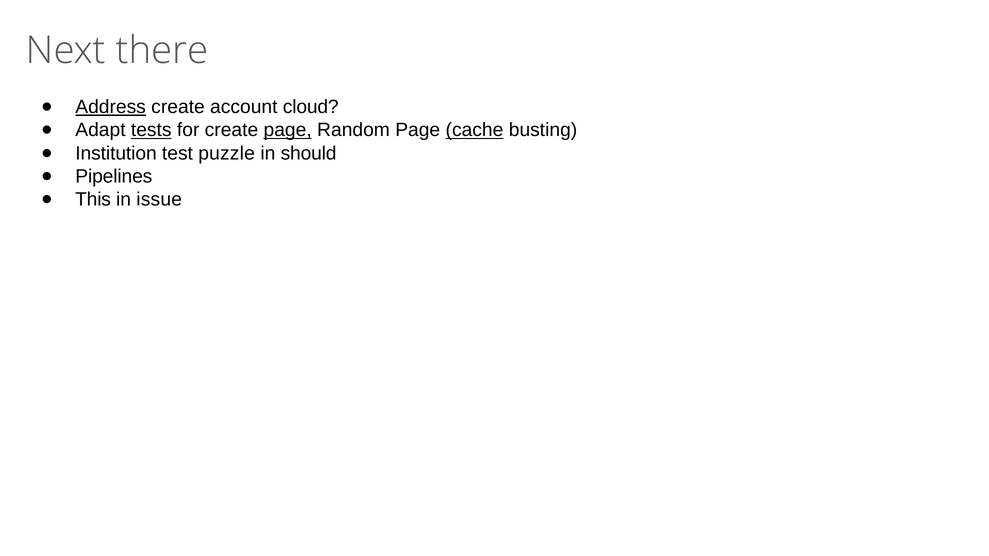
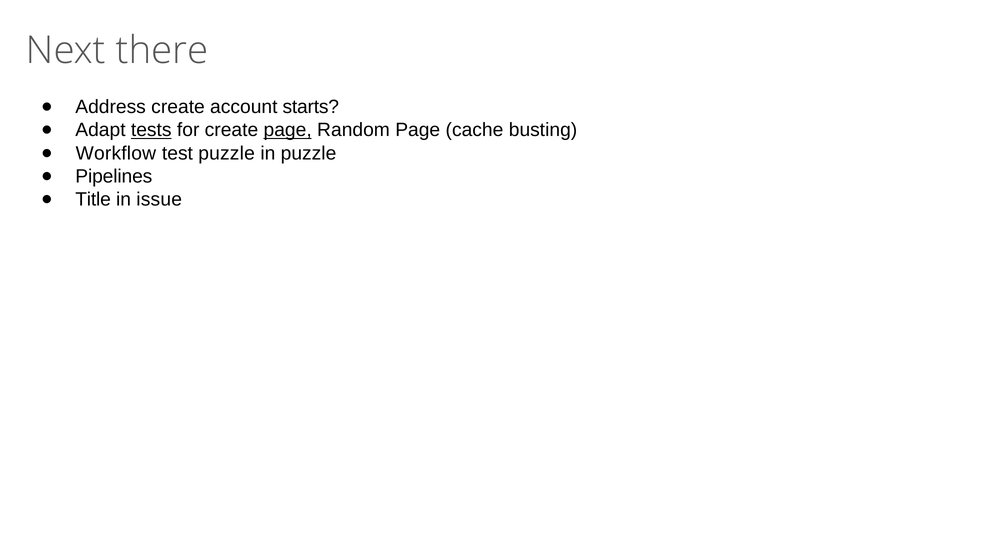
Address underline: present -> none
cloud: cloud -> starts
cache underline: present -> none
Institution: Institution -> Workflow
in should: should -> puzzle
This: This -> Title
